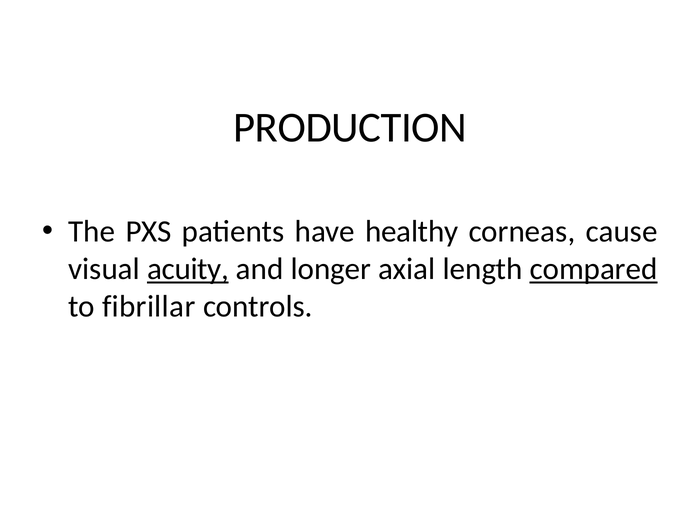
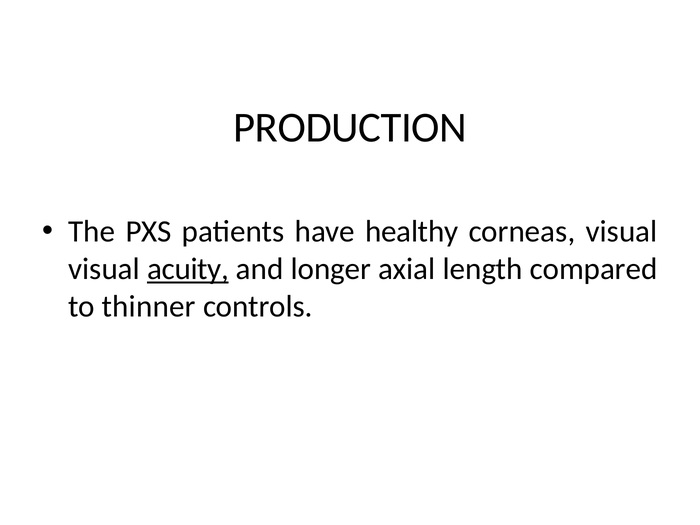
corneas cause: cause -> visual
compared underline: present -> none
fibrillar: fibrillar -> thinner
